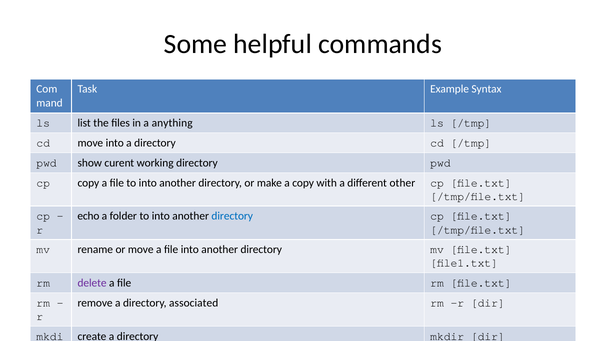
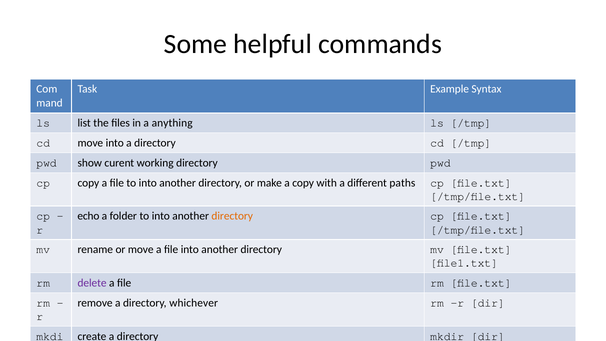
other: other -> paths
directory at (232, 216) colour: blue -> orange
associated: associated -> whichever
